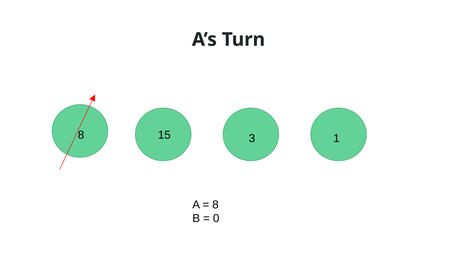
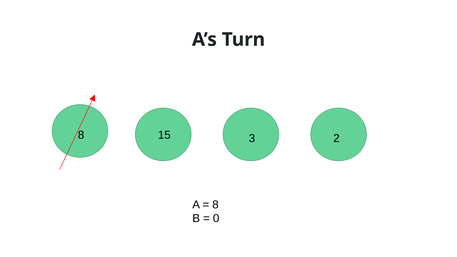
1: 1 -> 2
